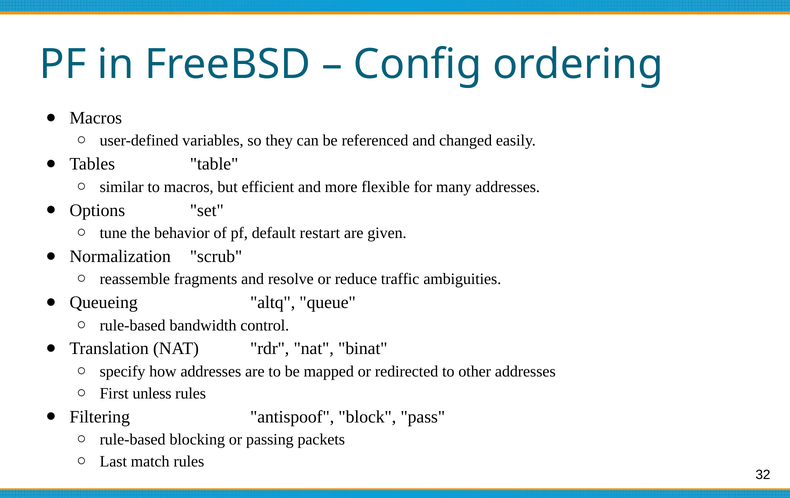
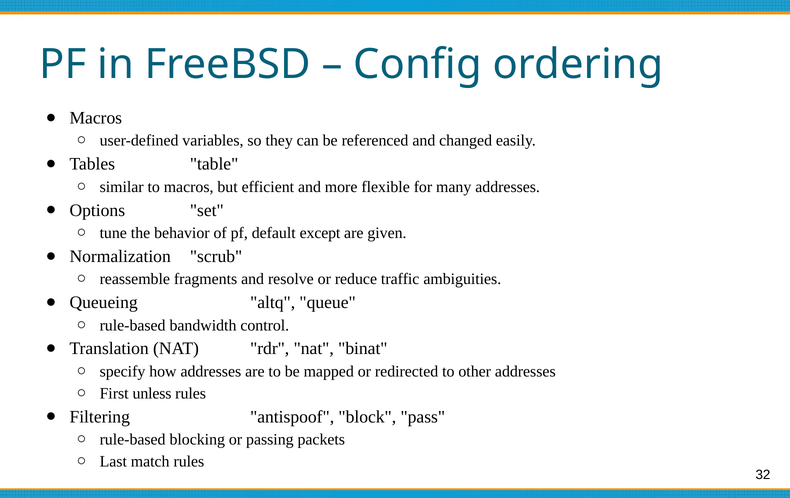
restart: restart -> except
